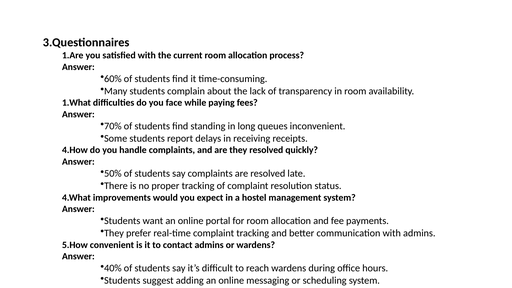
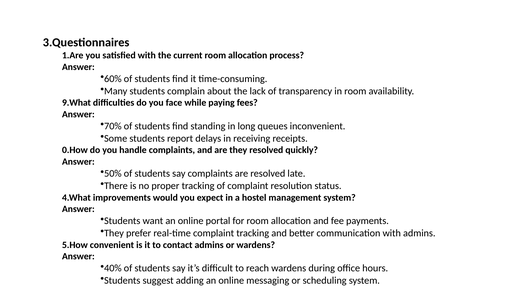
1.What: 1.What -> 9.What
4.How: 4.How -> 0.How
